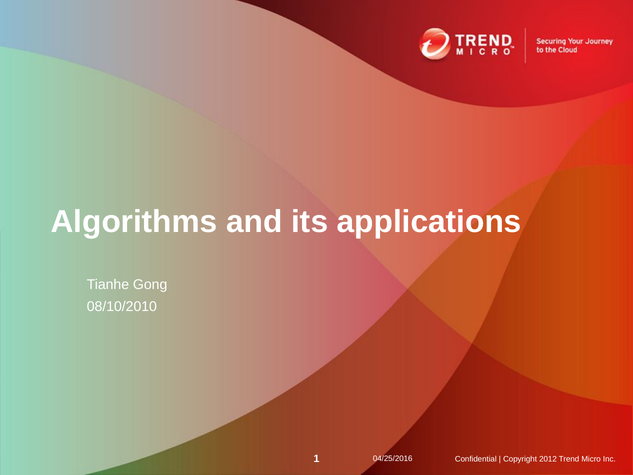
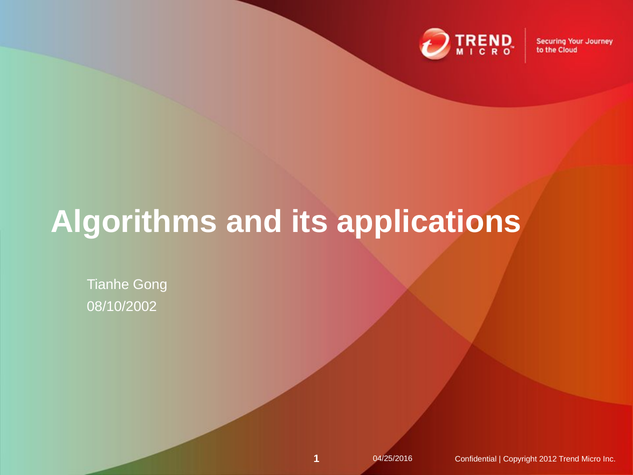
08/10/2010: 08/10/2010 -> 08/10/2002
